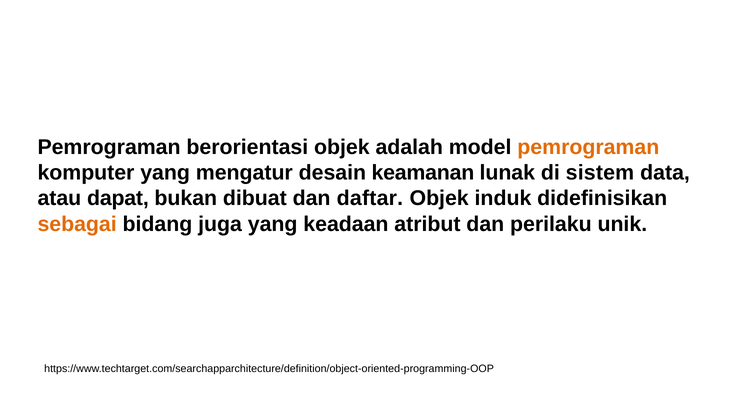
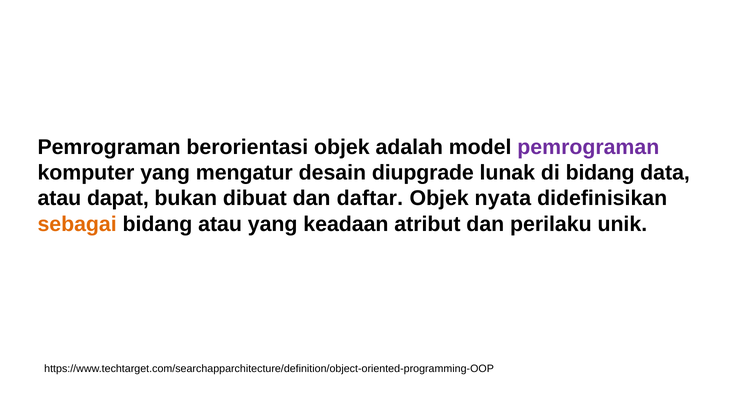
pemrograman at (588, 147) colour: orange -> purple
keamanan: keamanan -> diupgrade
di sistem: sistem -> bidang
induk: induk -> nyata
bidang juga: juga -> atau
